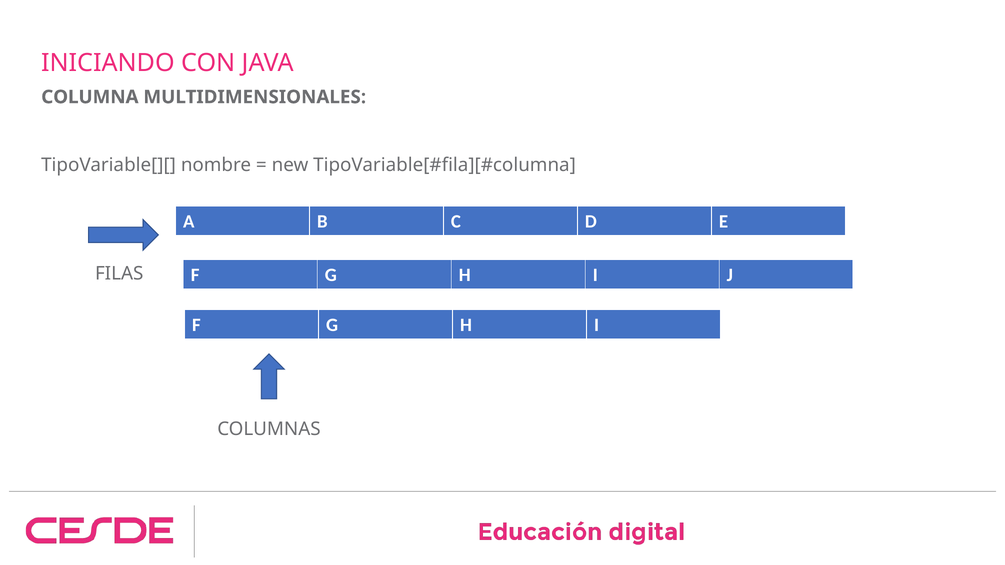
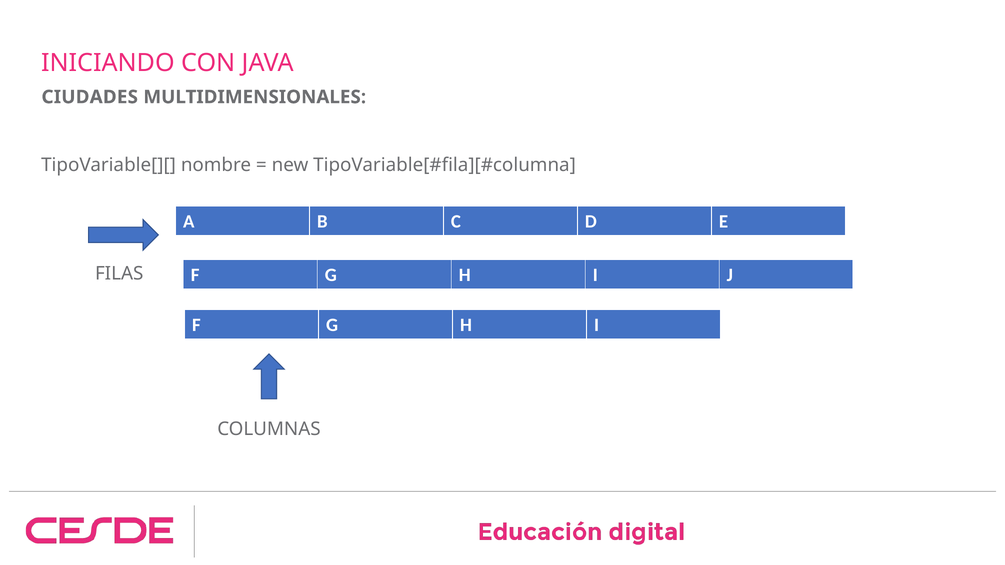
COLUMNA: COLUMNA -> CIUDADES
